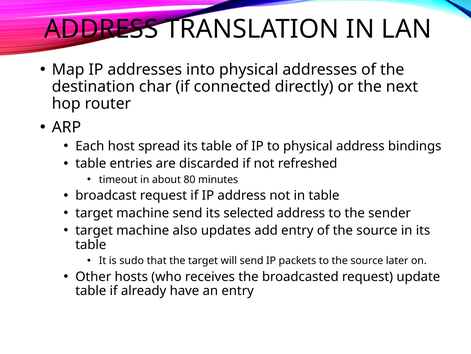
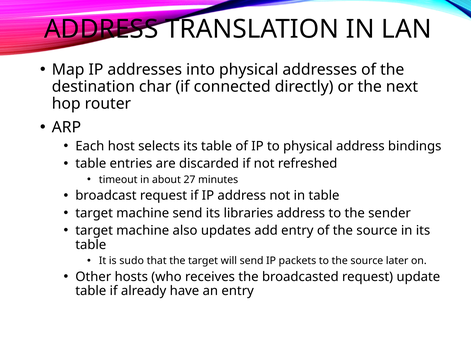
spread: spread -> selects
80: 80 -> 27
selected: selected -> libraries
